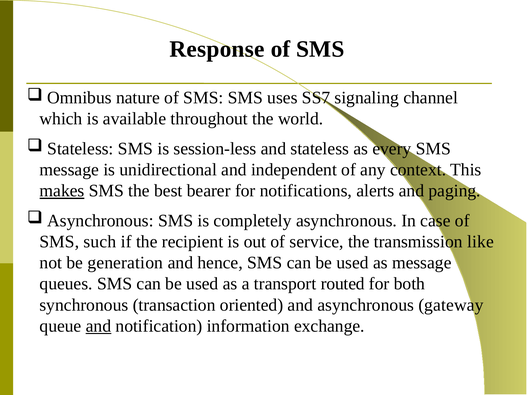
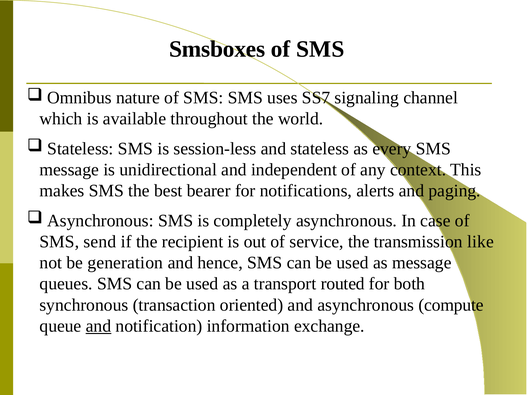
Response: Response -> Smsboxes
makes underline: present -> none
such: such -> send
gateway: gateway -> compute
